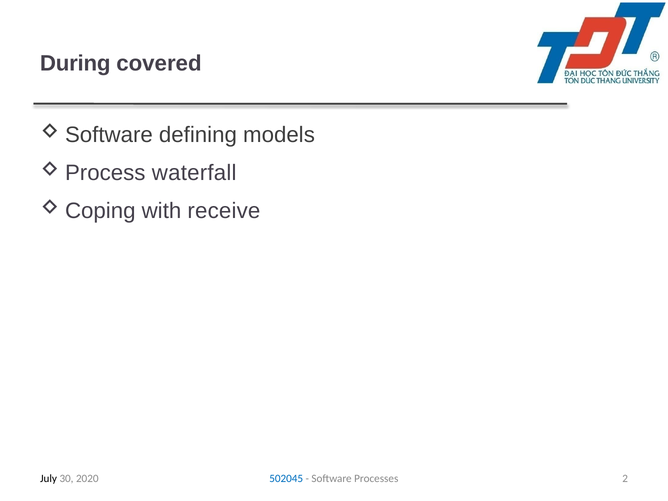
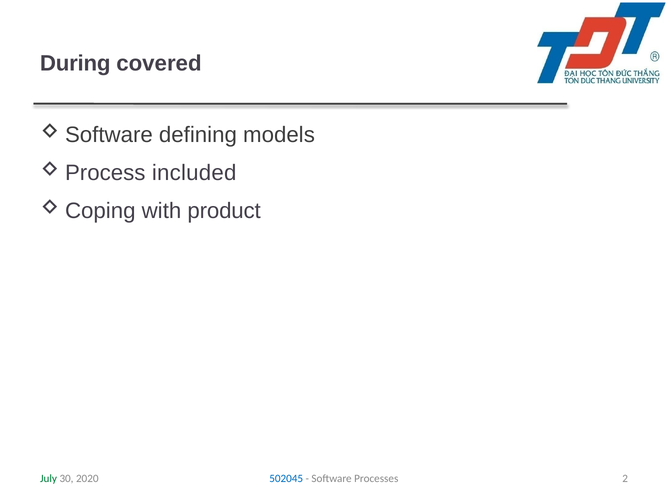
waterfall: waterfall -> included
receive: receive -> product
July colour: black -> green
